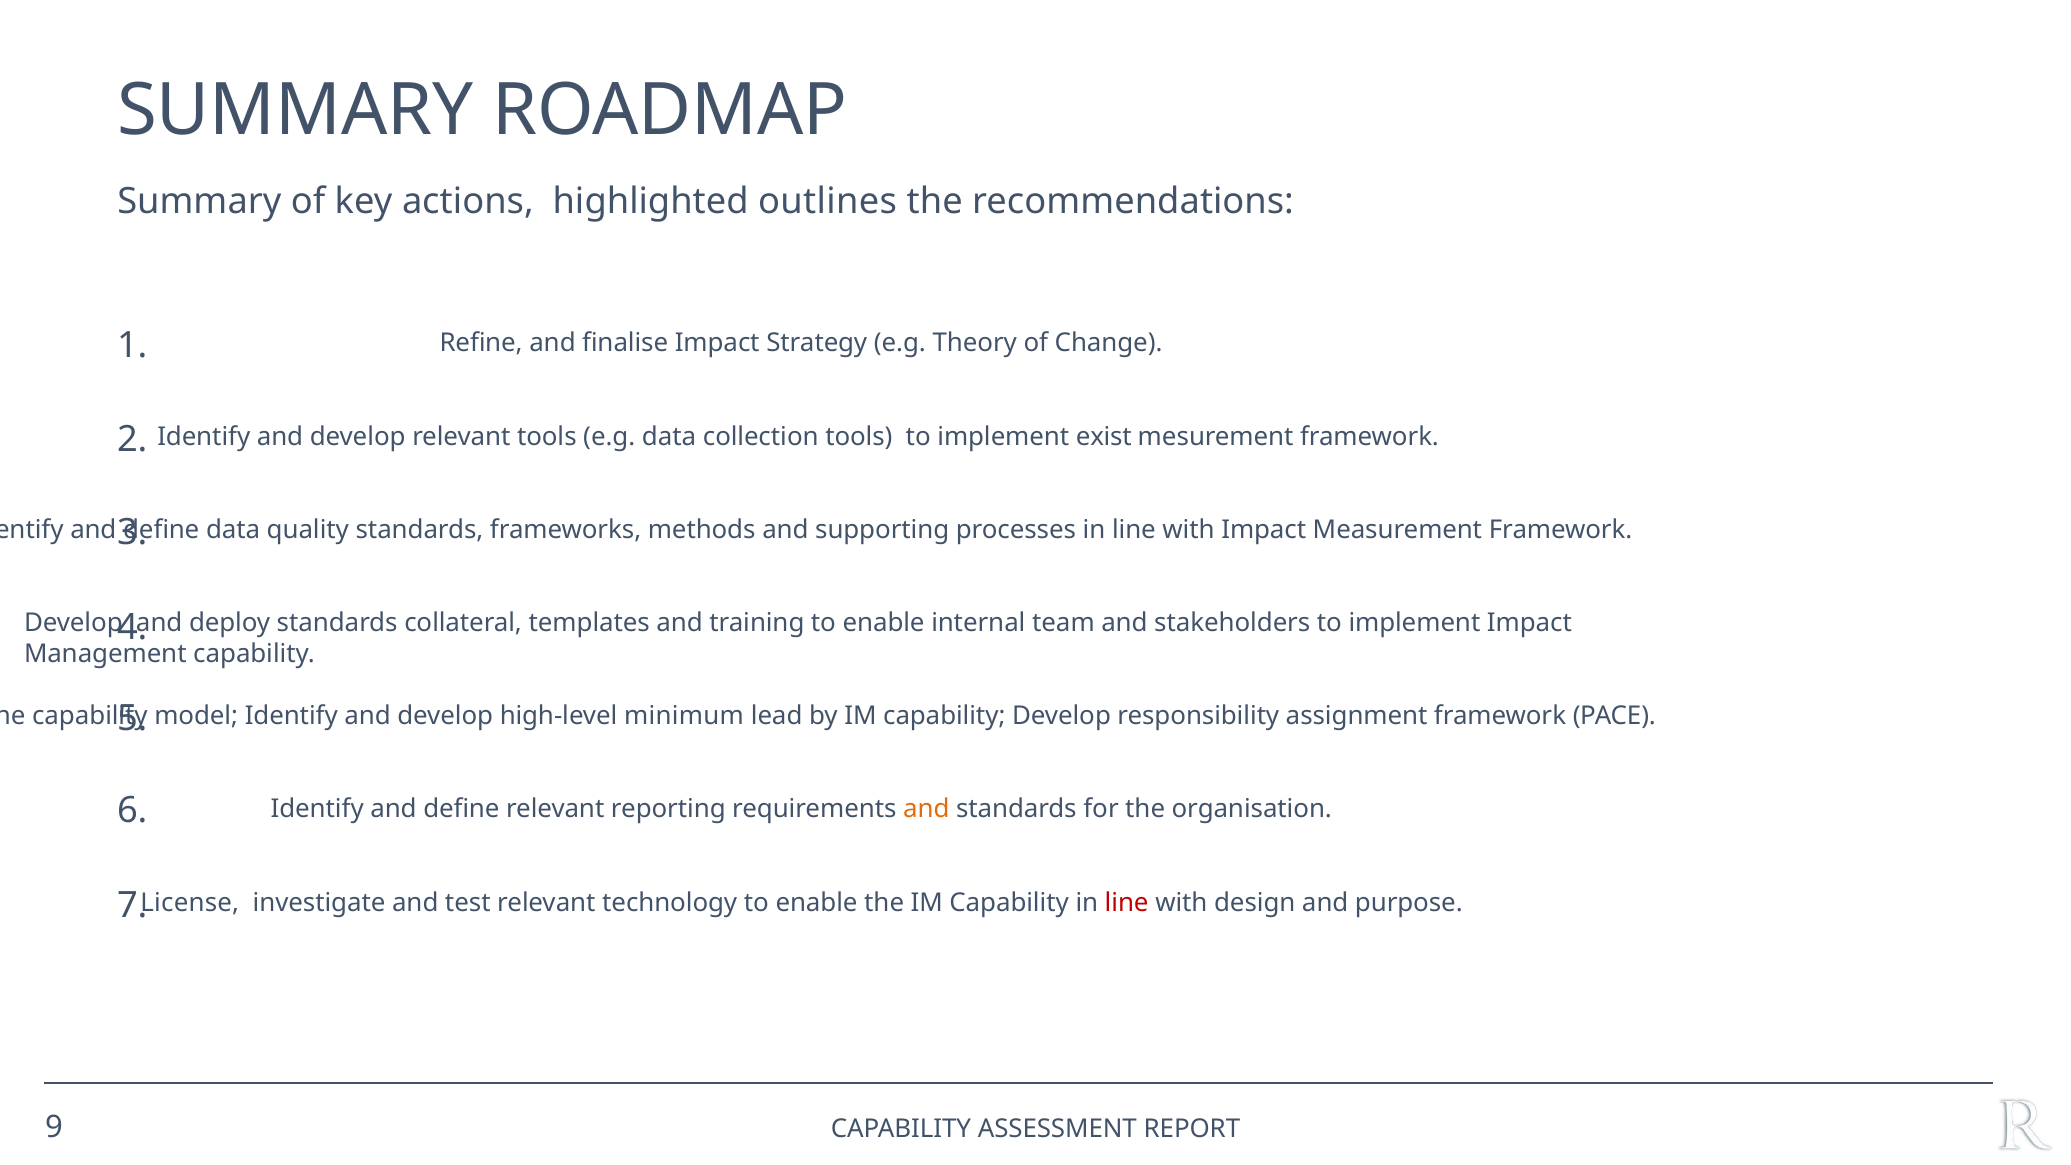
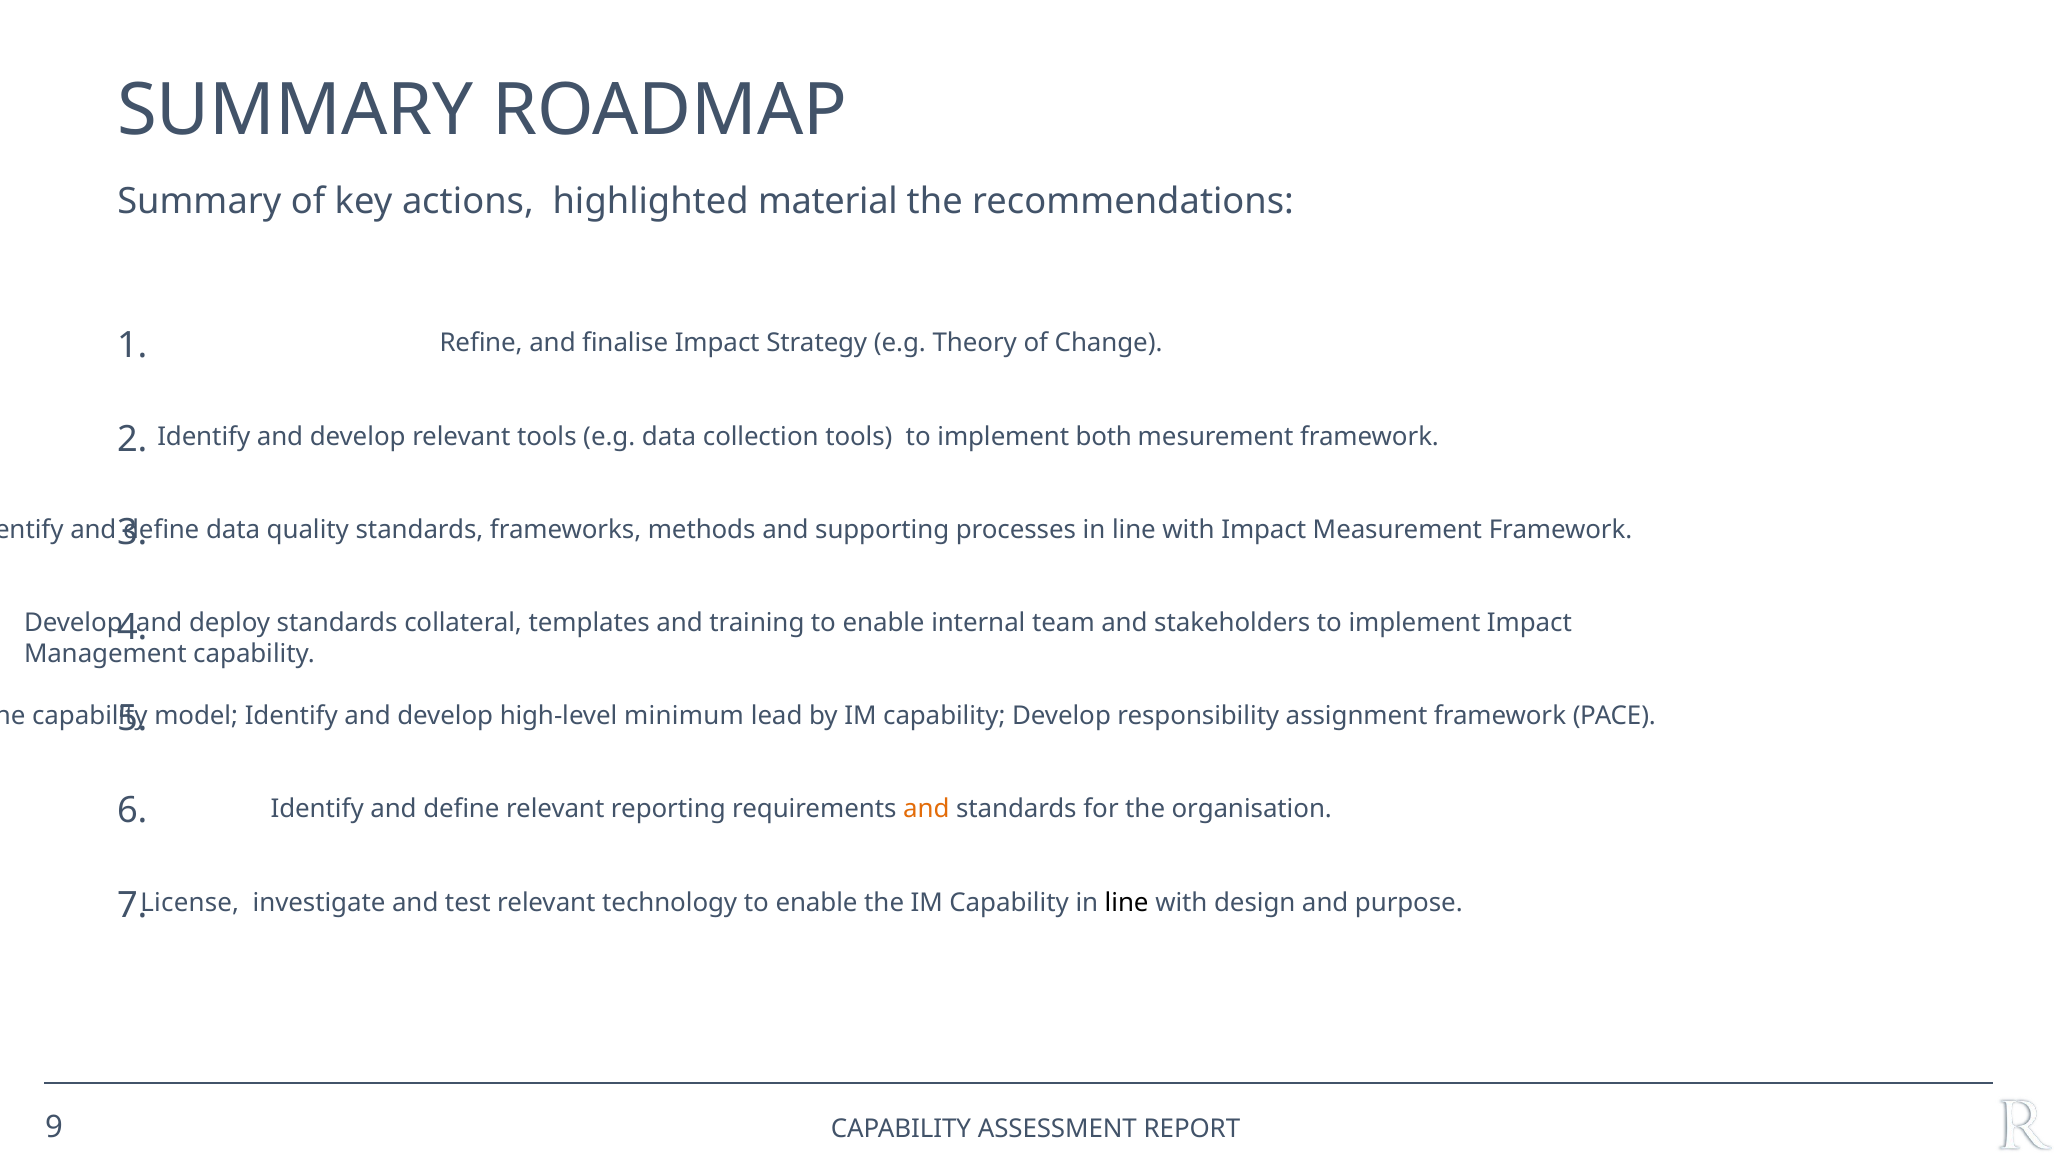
outlines: outlines -> material
exist: exist -> both
line at (1127, 902) colour: red -> black
